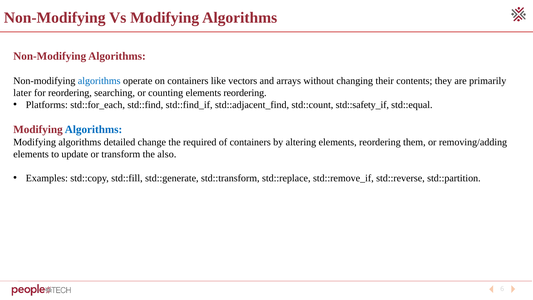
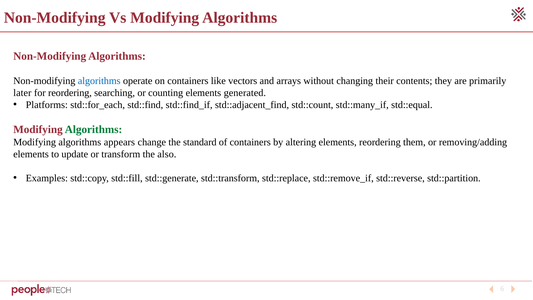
counting elements reordering: reordering -> generated
std::safety_if: std::safety_if -> std::many_if
Algorithms at (94, 130) colour: blue -> green
detailed: detailed -> appears
required: required -> standard
